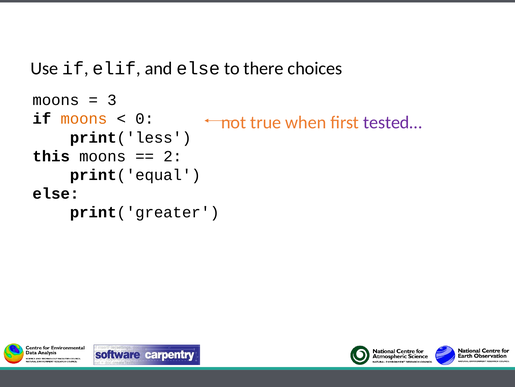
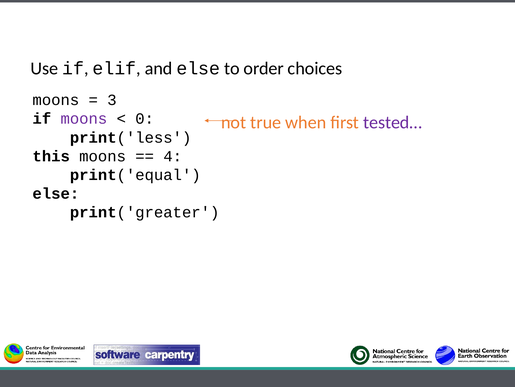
there: there -> order
moons at (84, 119) colour: orange -> purple
2: 2 -> 4
